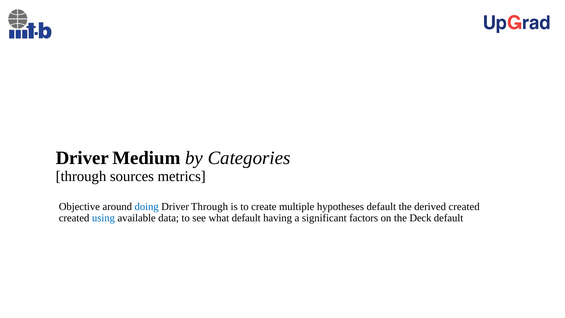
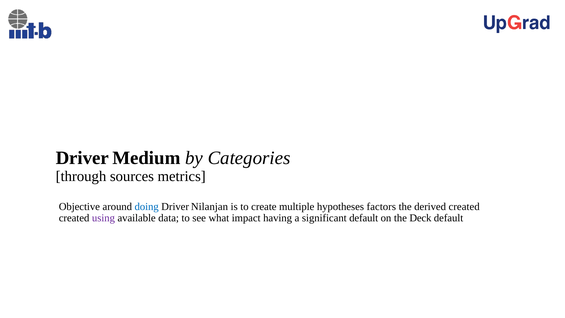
Driver Through: Through -> Nilanjan
hypotheses default: default -> factors
using colour: blue -> purple
what default: default -> impact
significant factors: factors -> default
